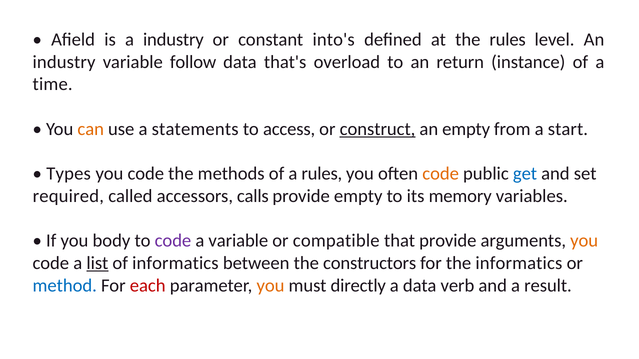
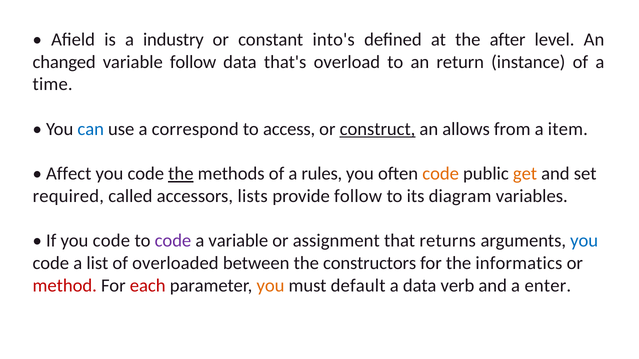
the rules: rules -> after
industry at (64, 62): industry -> changed
can colour: orange -> blue
statements: statements -> correspond
an empty: empty -> allows
start: start -> item
Types: Types -> Affect
the at (181, 174) underline: none -> present
get colour: blue -> orange
calls: calls -> lists
provide empty: empty -> follow
memory: memory -> diagram
If you body: body -> code
compatible: compatible -> assignment
that provide: provide -> returns
you at (584, 241) colour: orange -> blue
list underline: present -> none
of informatics: informatics -> overloaded
method colour: blue -> red
directly: directly -> default
result: result -> enter
